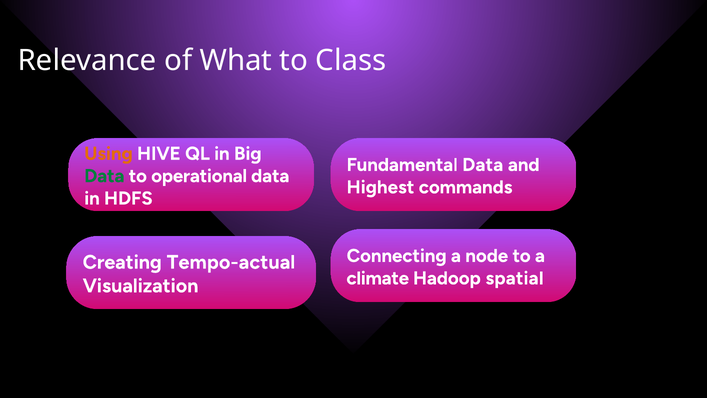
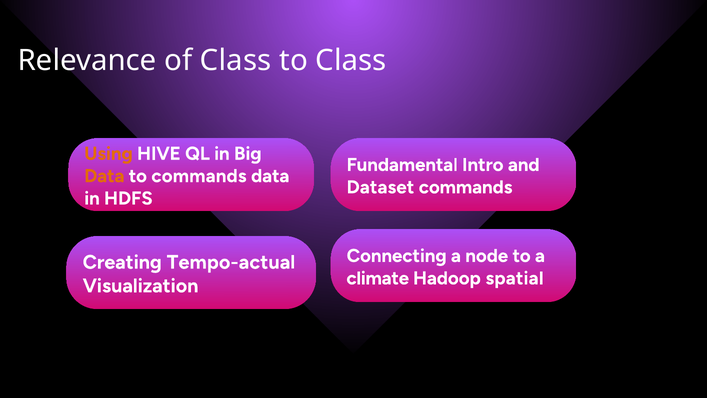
of What: What -> Class
Fundamental Data: Data -> Intro
Data at (104, 176) colour: green -> orange
to operational: operational -> commands
Highest: Highest -> Dataset
